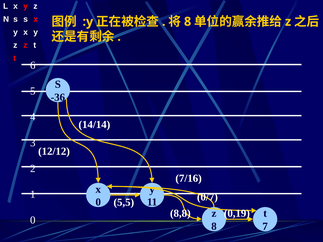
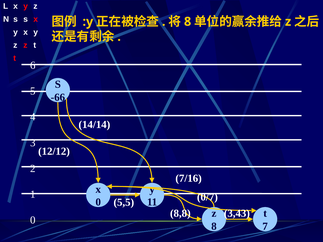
-36: -36 -> -66
0,19: 0,19 -> 3,43
